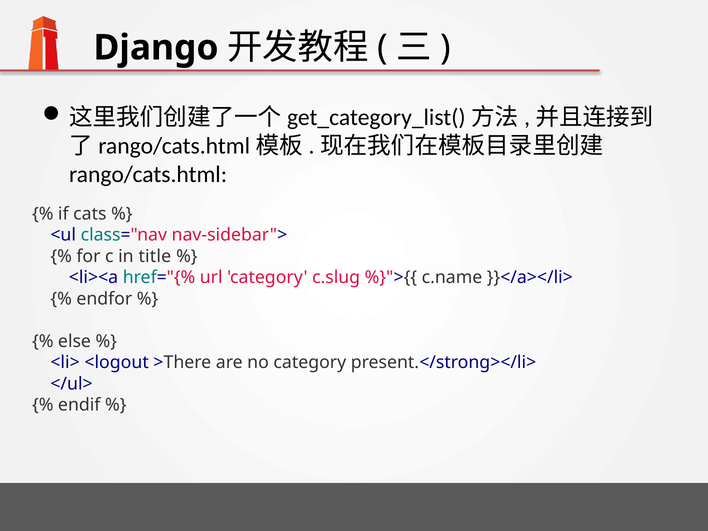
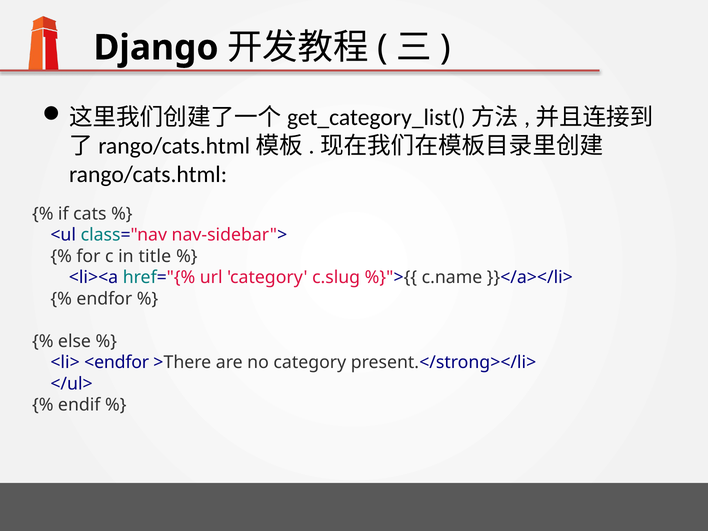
<logout: <logout -> <endfor
